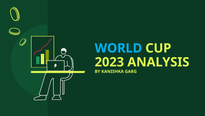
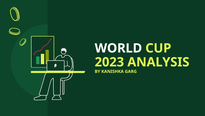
WORLD colour: light blue -> white
